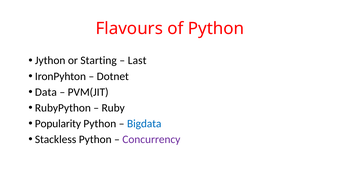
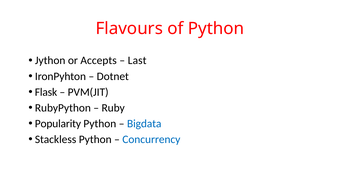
Starting: Starting -> Accepts
Data: Data -> Flask
Concurrency colour: purple -> blue
